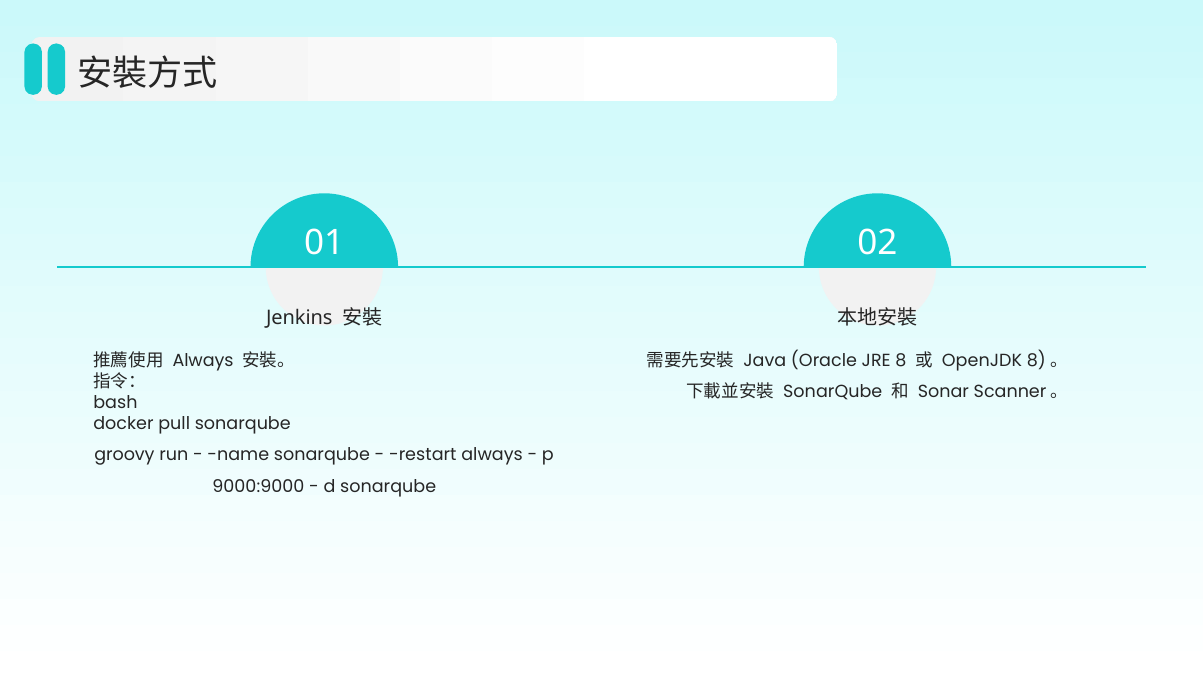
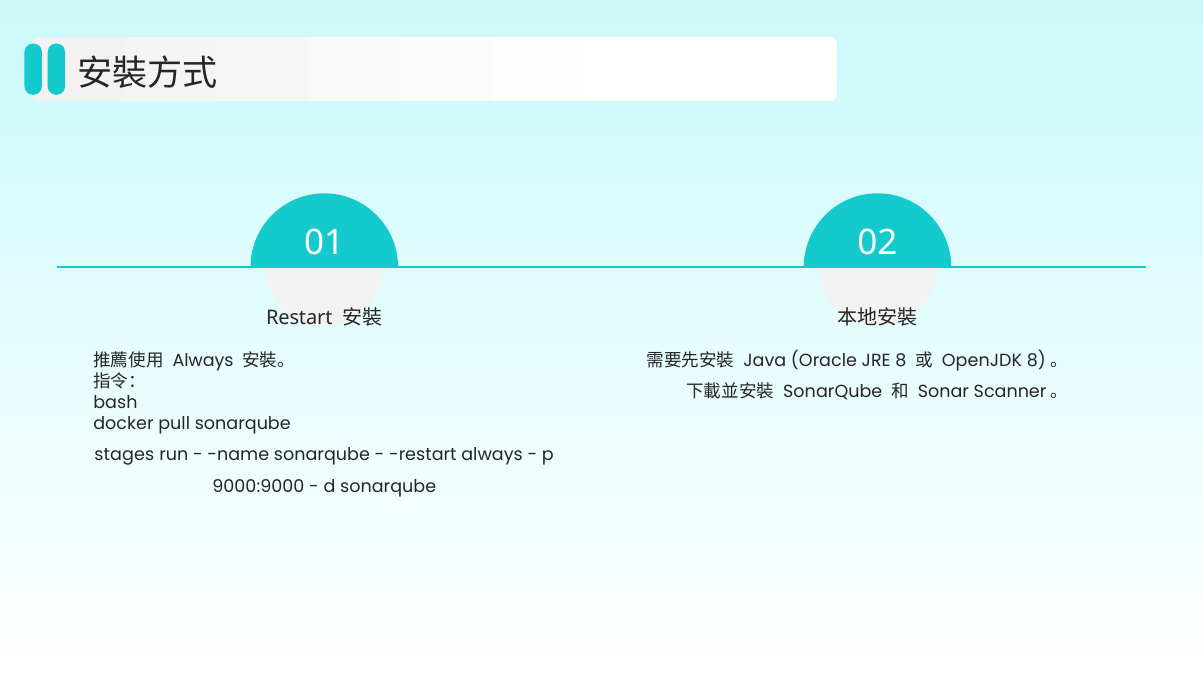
Jenkins at (299, 318): Jenkins -> Restart
groovy: groovy -> stages
